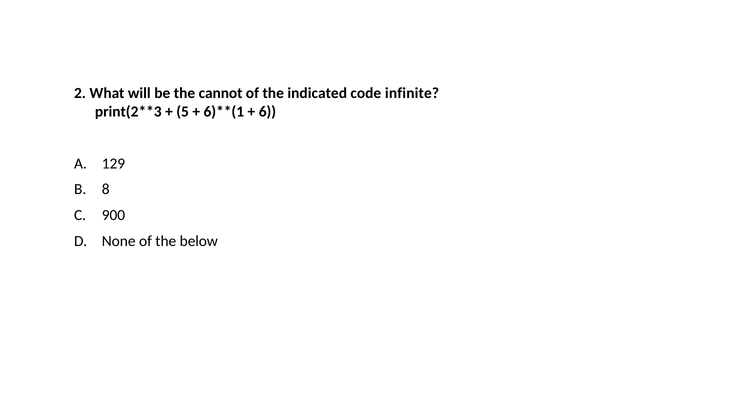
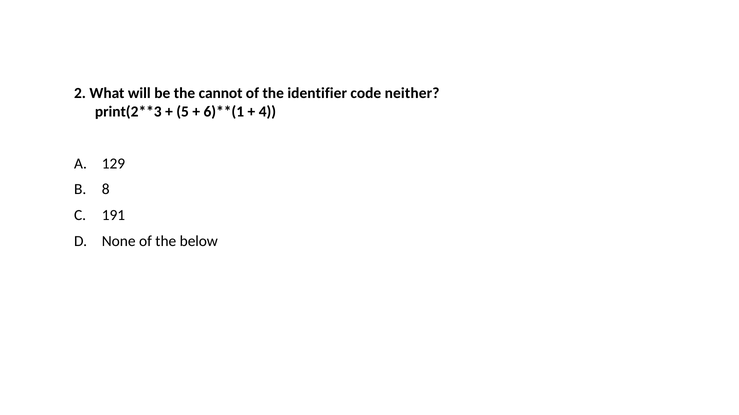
indicated: indicated -> identifier
infinite: infinite -> neither
6: 6 -> 4
900: 900 -> 191
